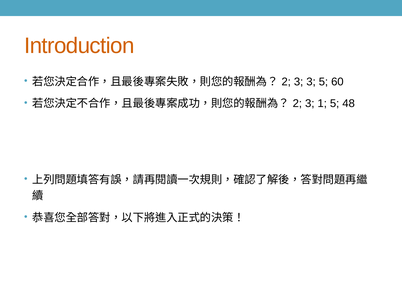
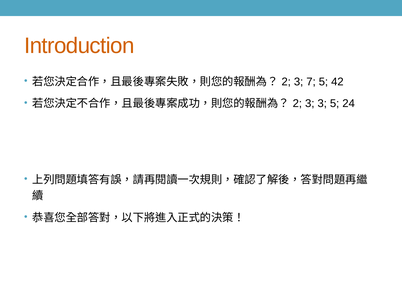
3 3: 3 -> 7
60: 60 -> 42
3 1: 1 -> 3
48: 48 -> 24
